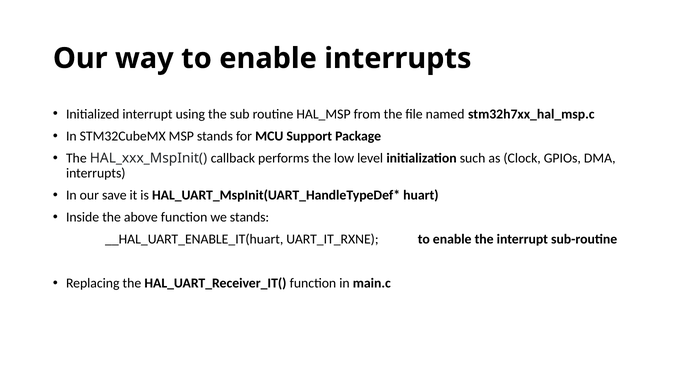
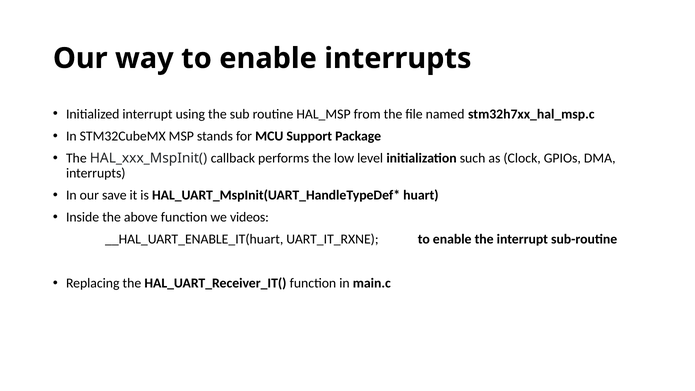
we stands: stands -> videos
